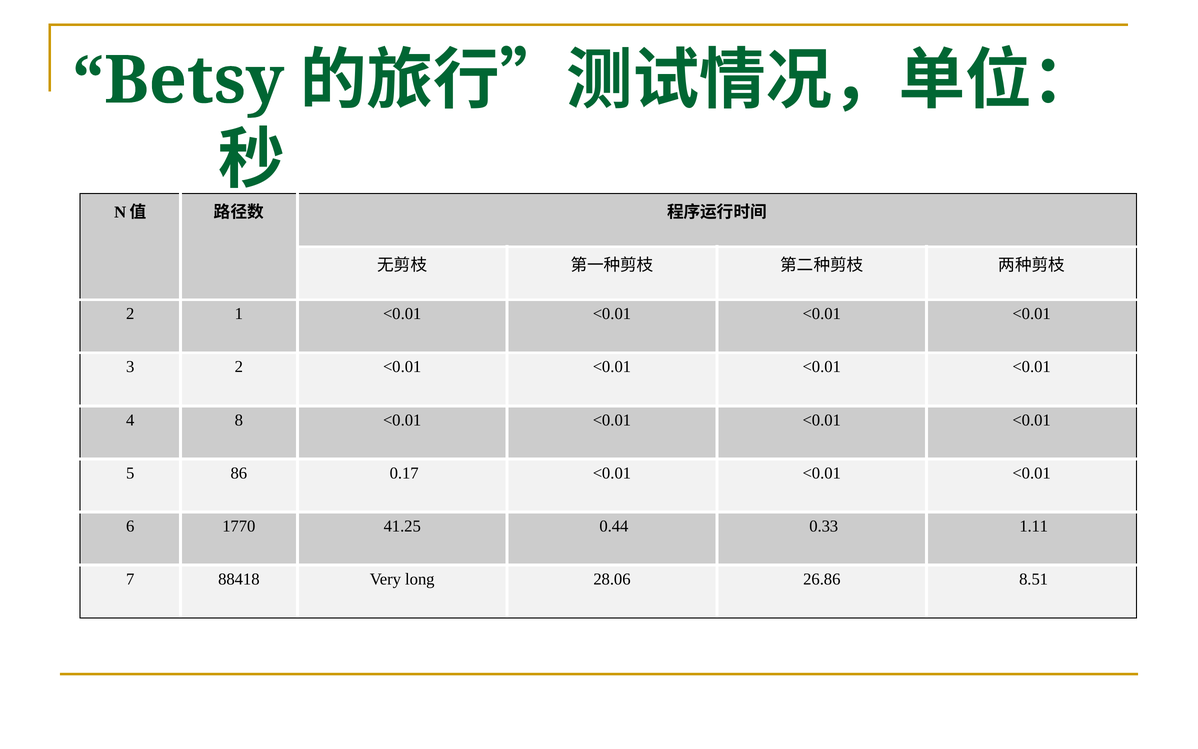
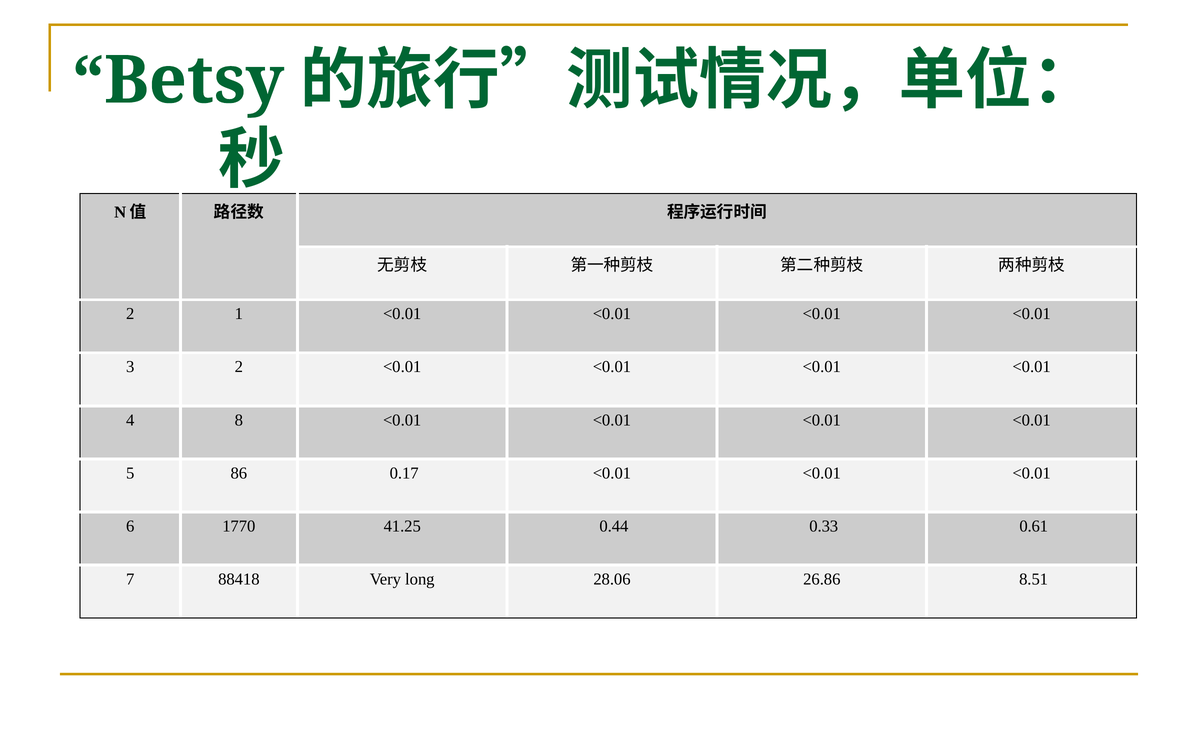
1.11: 1.11 -> 0.61
